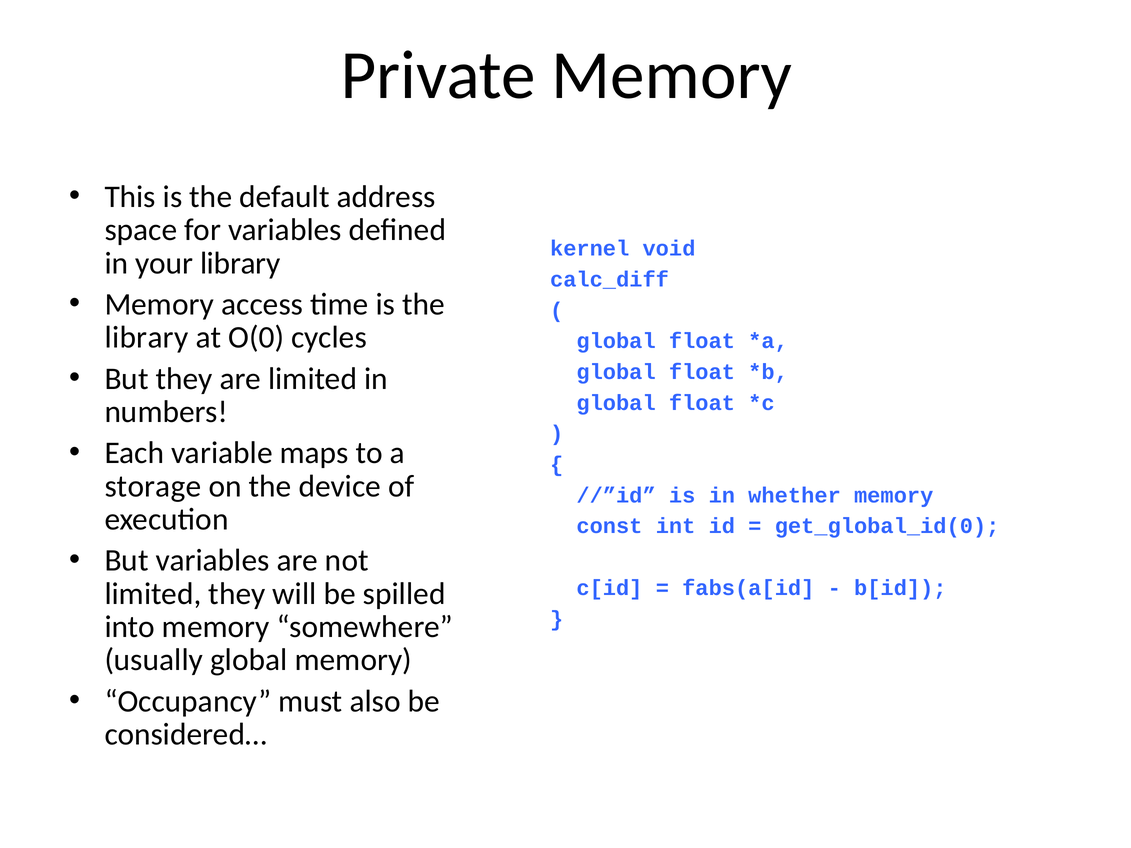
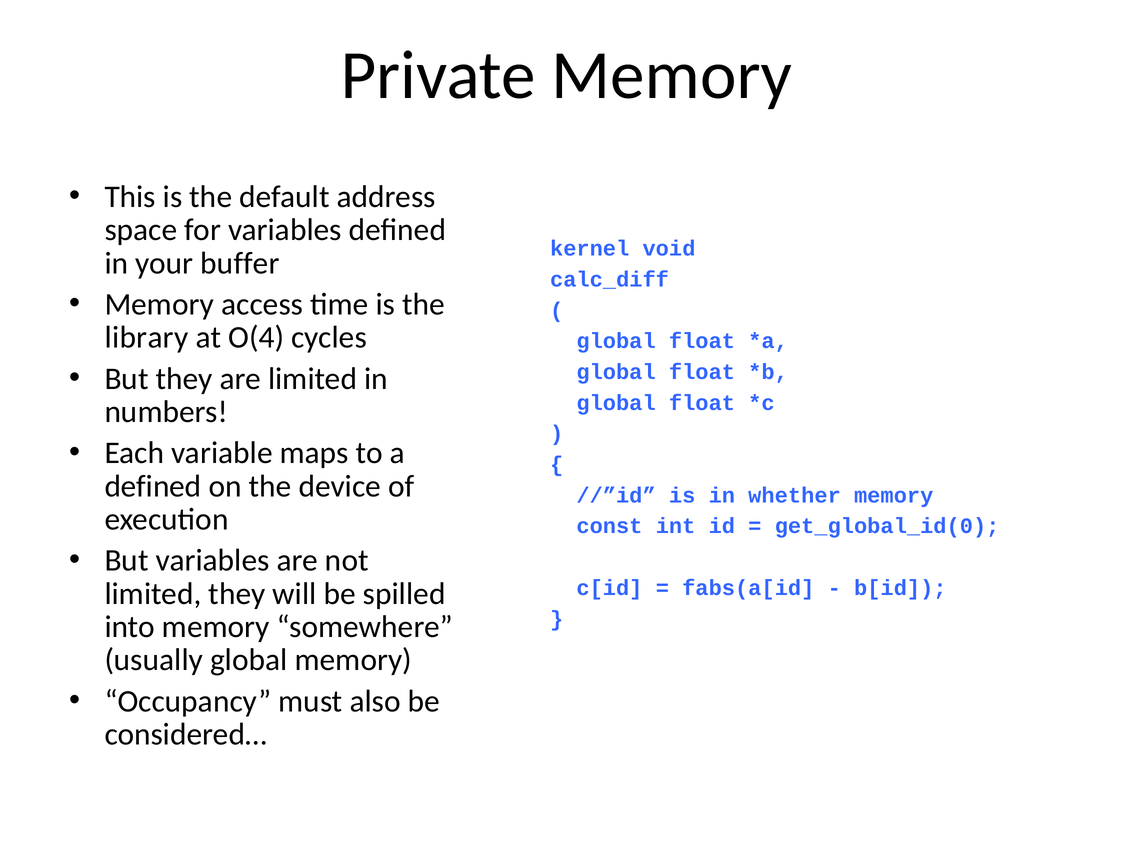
your library: library -> buffer
O(0: O(0 -> O(4
storage at (153, 486): storage -> defined
